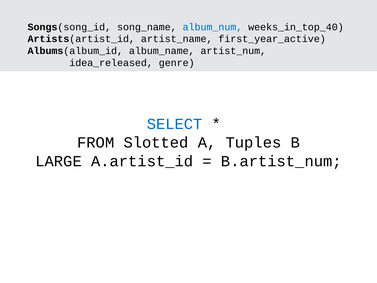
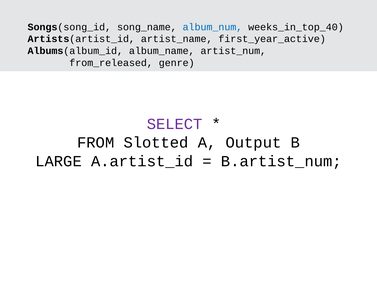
idea_released: idea_released -> from_released
SELECT colour: blue -> purple
Tuples: Tuples -> Output
